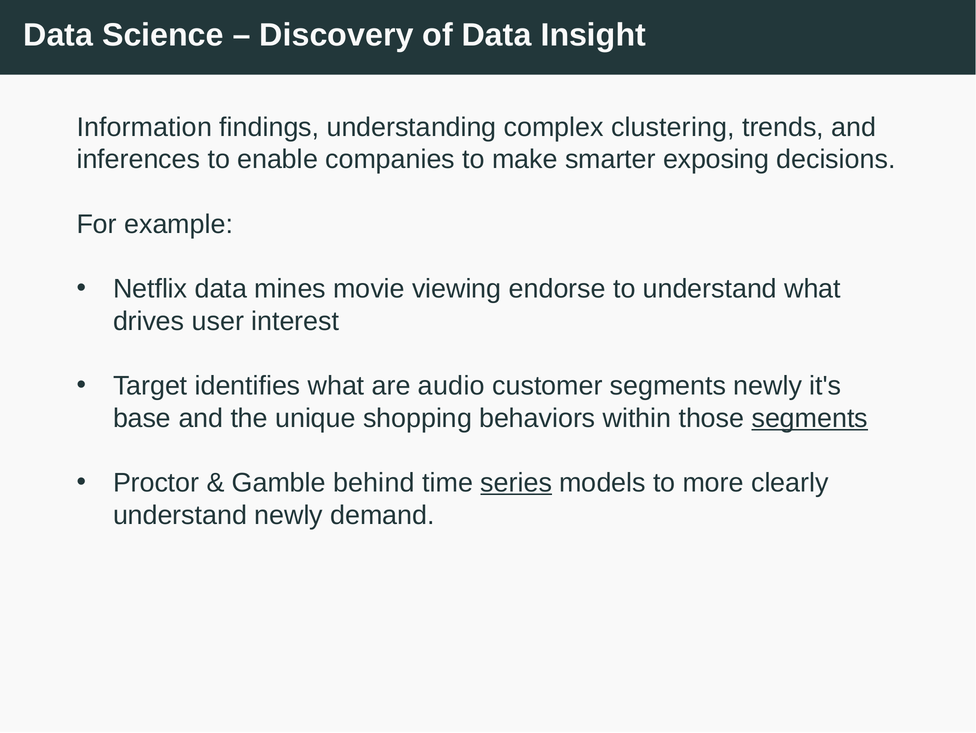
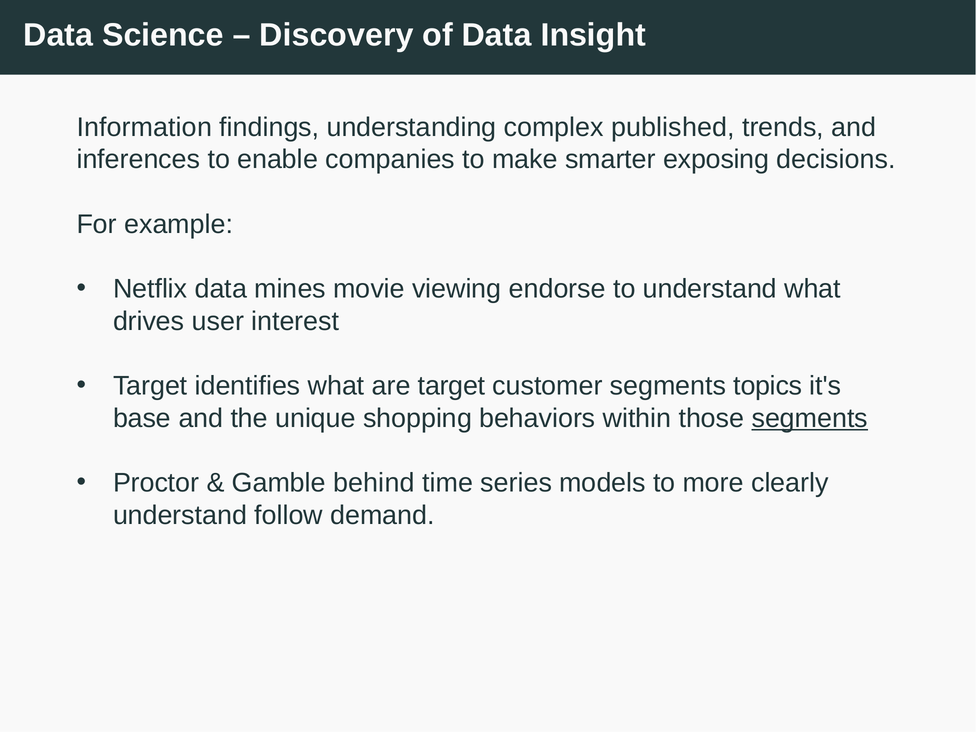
clustering: clustering -> published
are audio: audio -> target
segments newly: newly -> topics
series underline: present -> none
understand newly: newly -> follow
